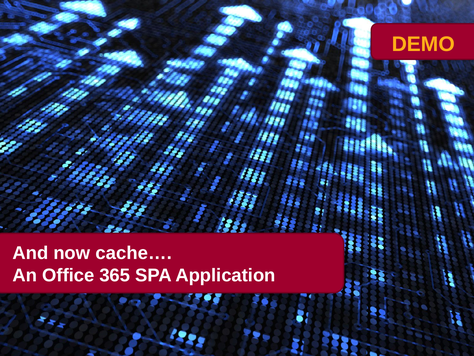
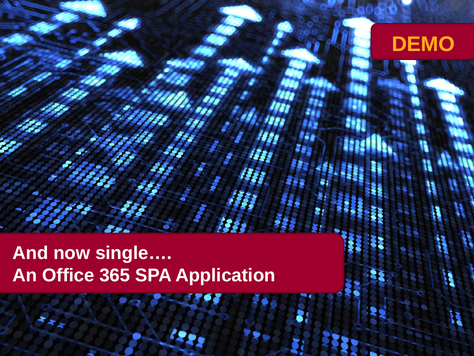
cache…: cache… -> single…
